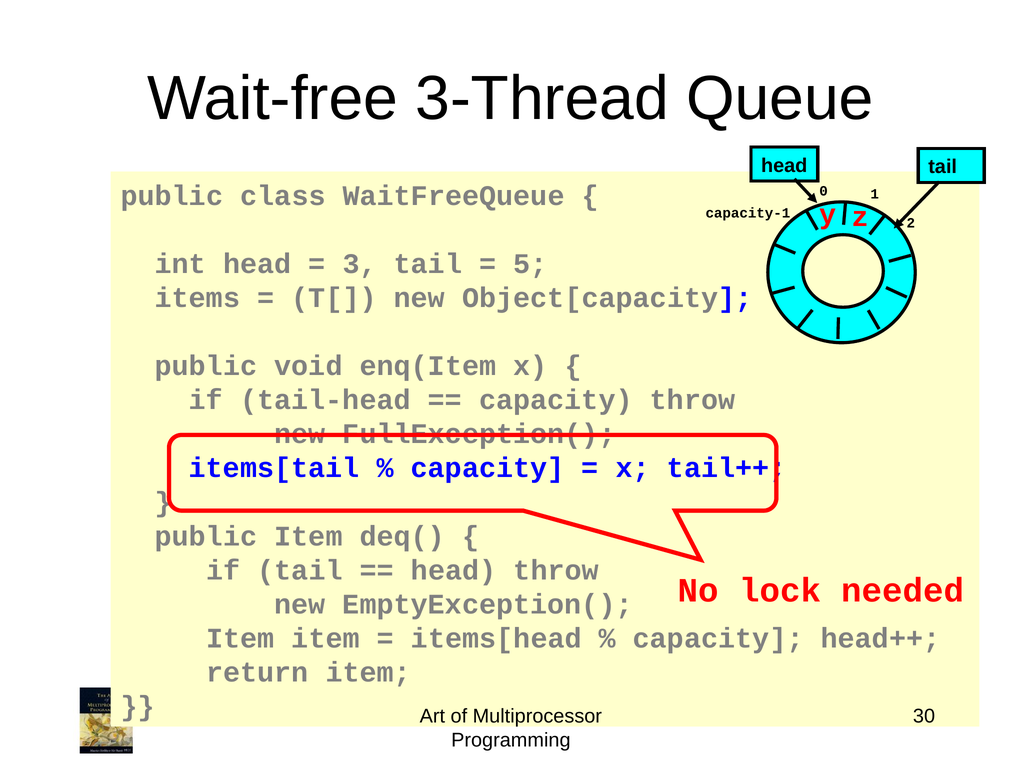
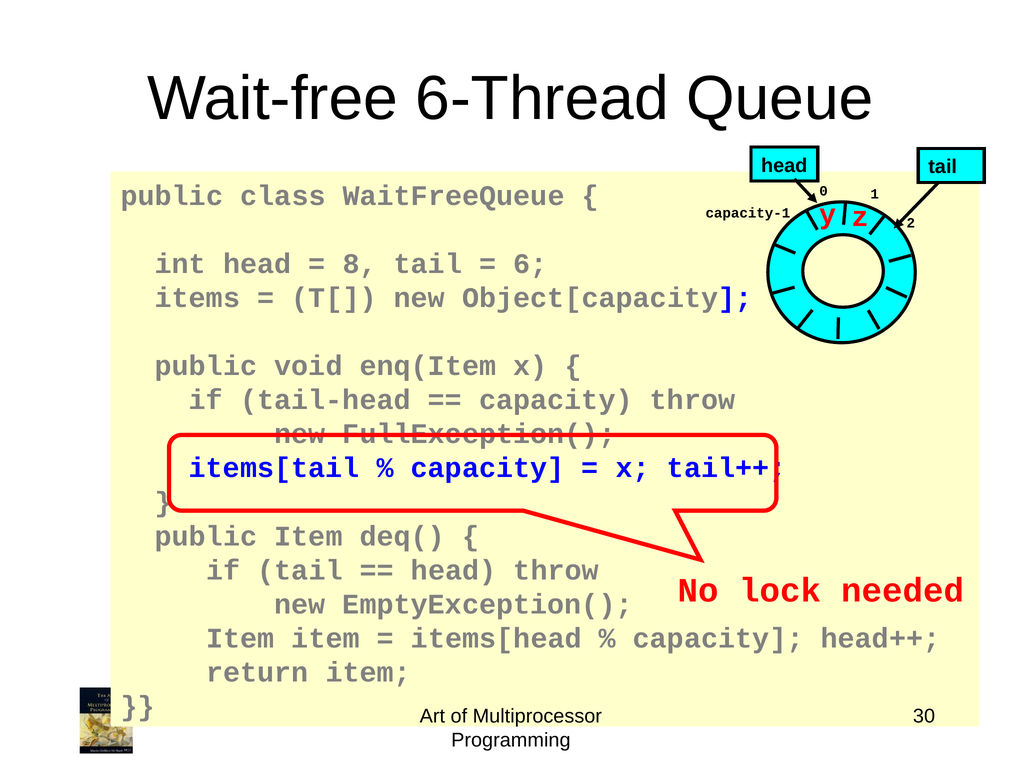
3-Thread: 3-Thread -> 6-Thread
3: 3 -> 8
5: 5 -> 6
